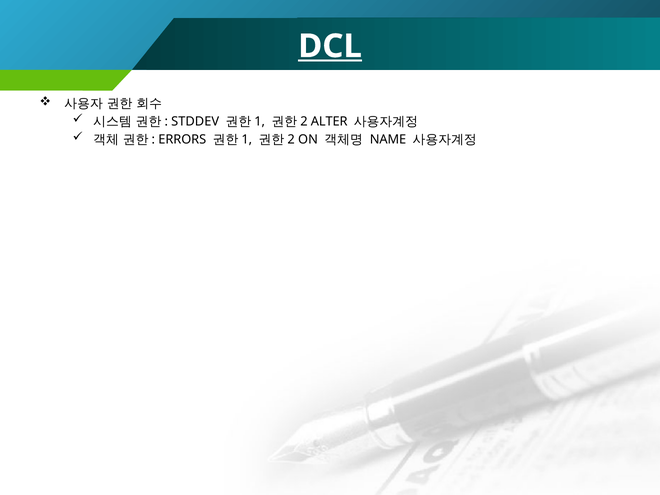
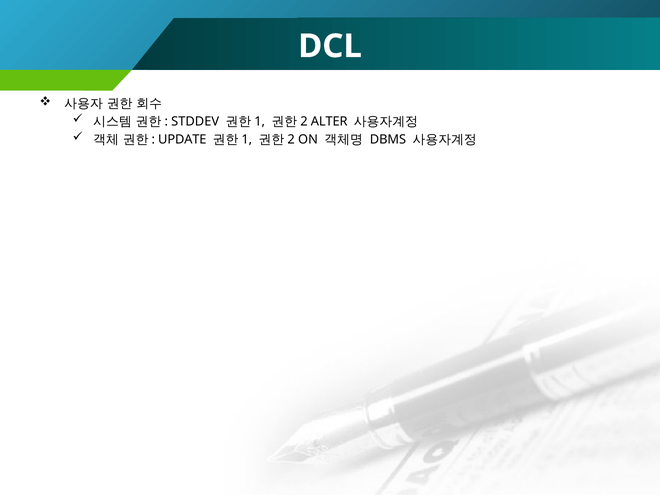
DCL underline: present -> none
ERRORS: ERRORS -> UPDATE
NAME: NAME -> DBMS
